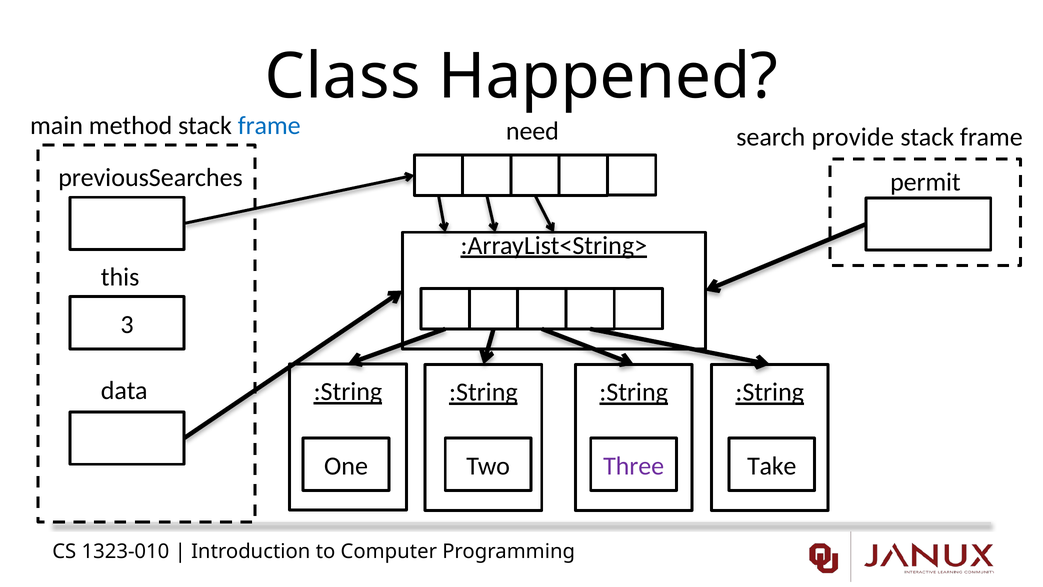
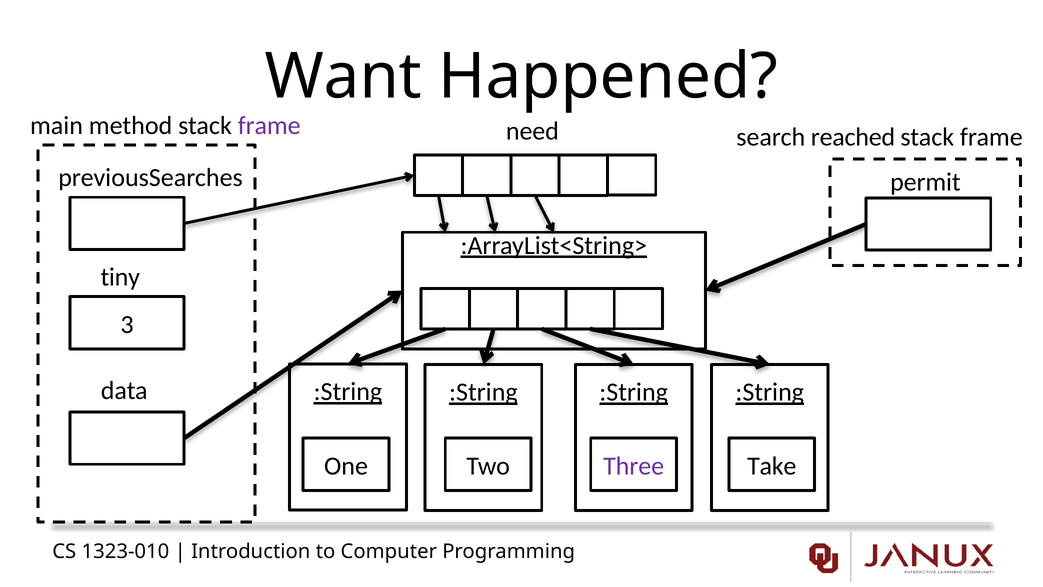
Class: Class -> Want
frame at (269, 125) colour: blue -> purple
provide: provide -> reached
this: this -> tiny
